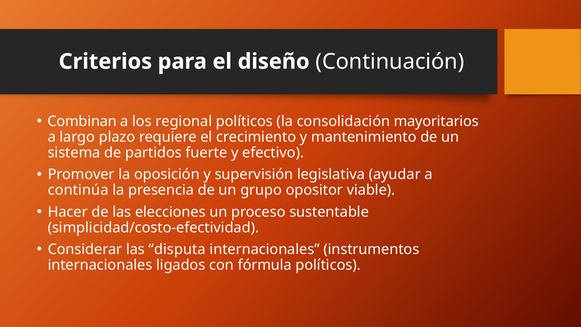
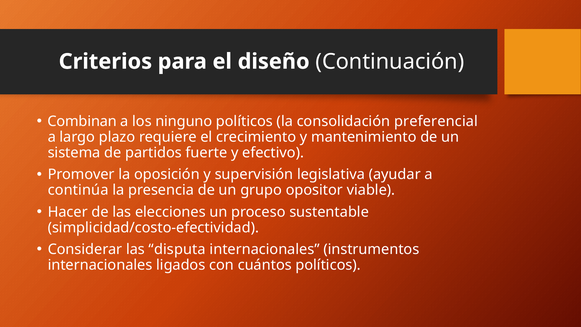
regional: regional -> ninguno
mayoritarios: mayoritarios -> preferencial
fórmula: fórmula -> cuántos
